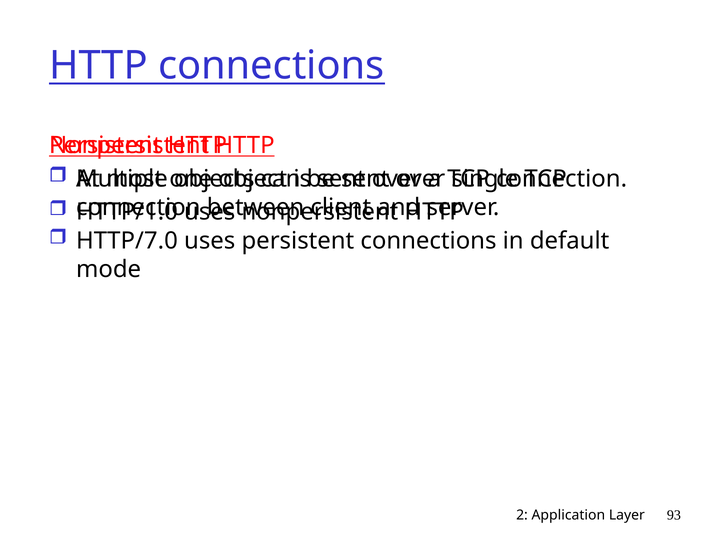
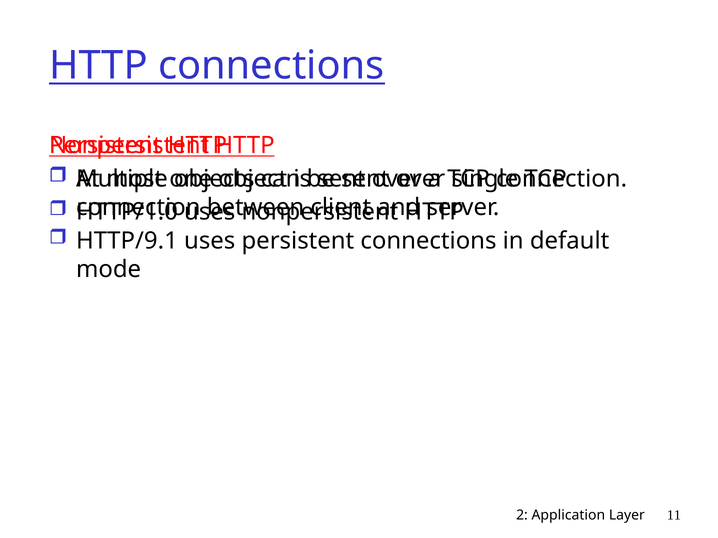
HTTP/7.0: HTTP/7.0 -> HTTP/9.1
93: 93 -> 11
